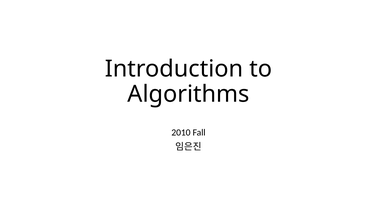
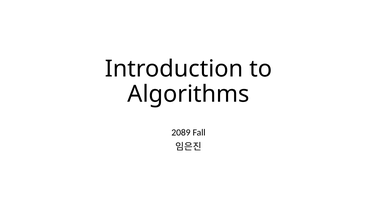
2010: 2010 -> 2089
